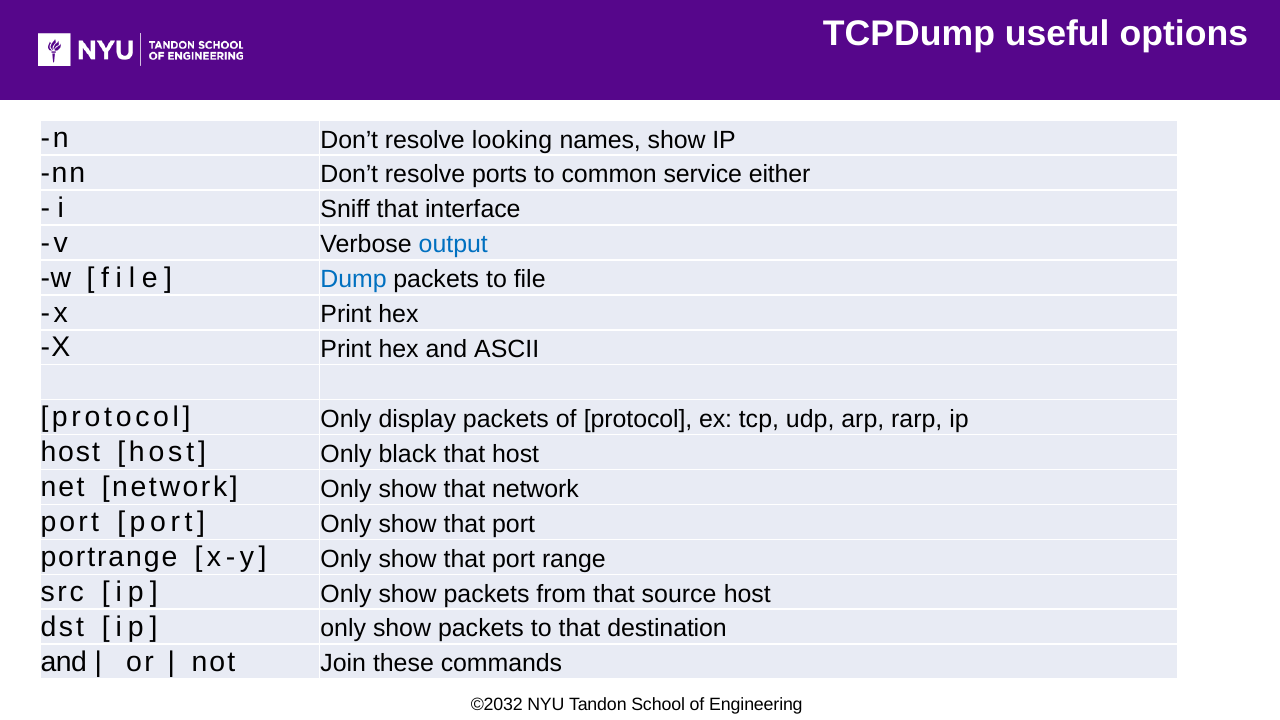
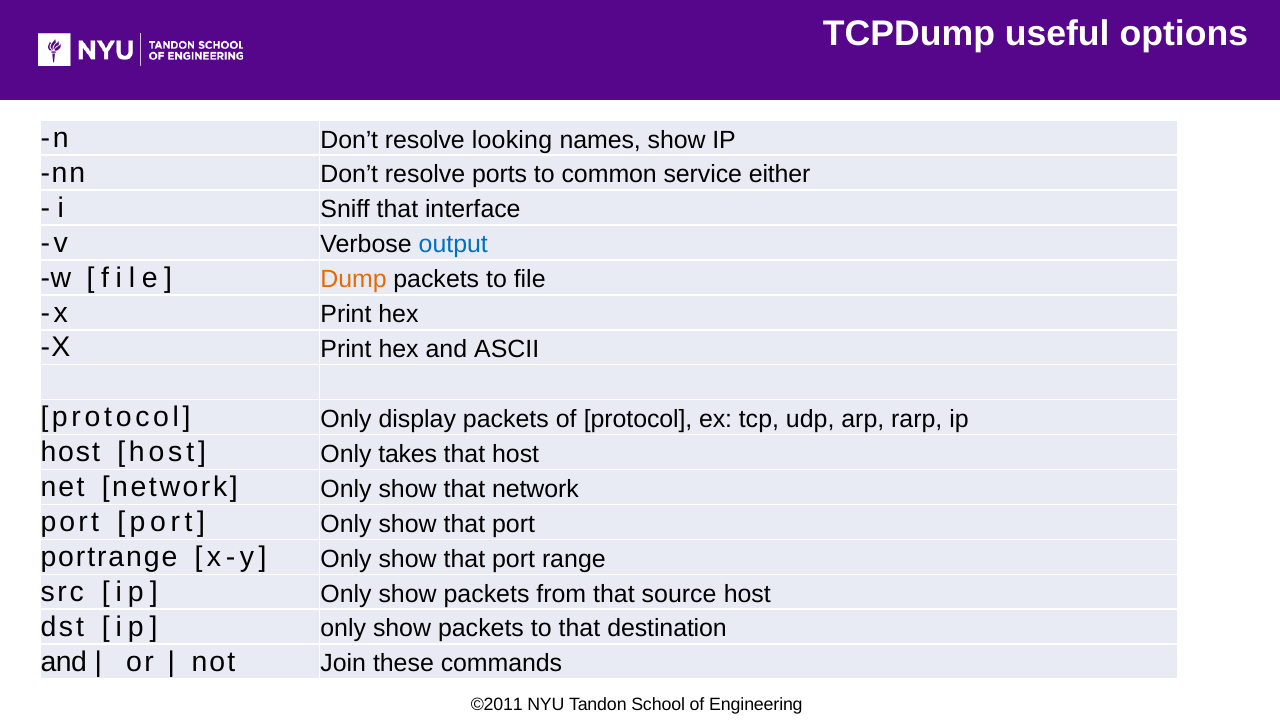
Dump colour: blue -> orange
black: black -> takes
©2032: ©2032 -> ©2011
